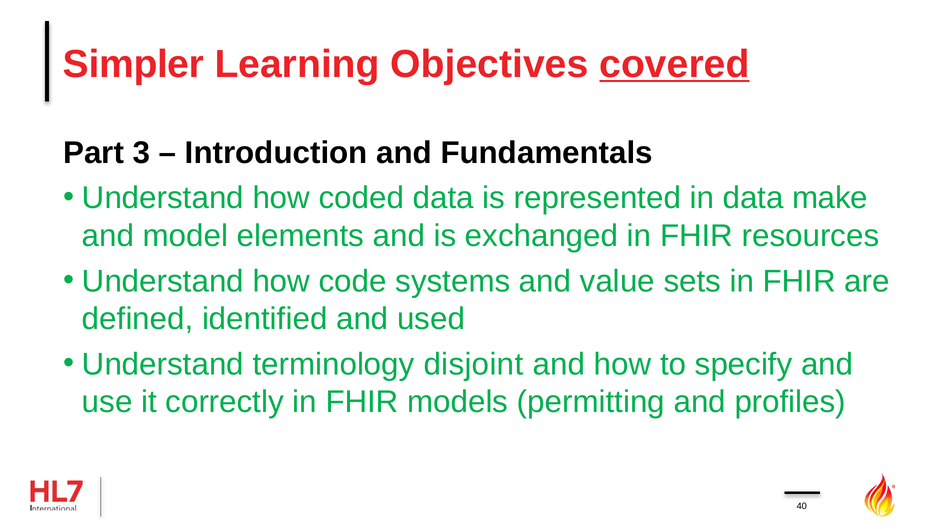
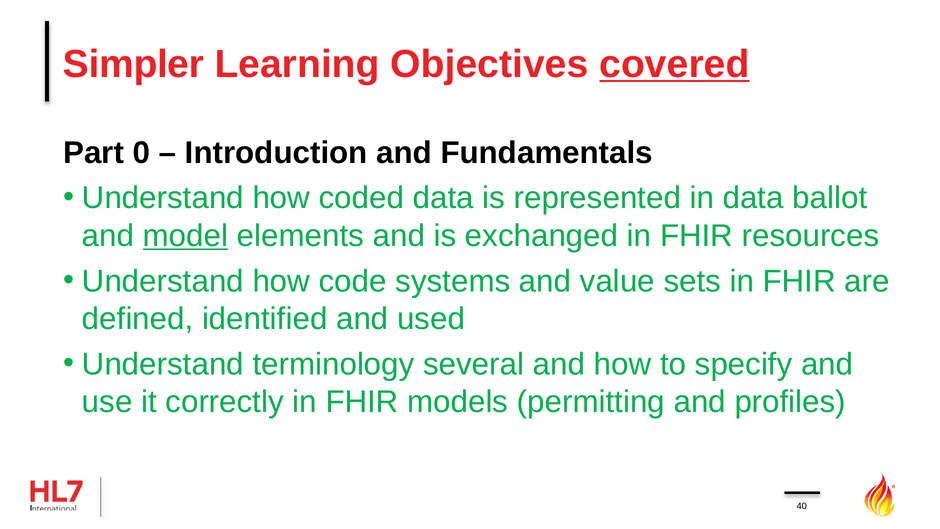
3: 3 -> 0
make: make -> ballot
model underline: none -> present
disjoint: disjoint -> several
